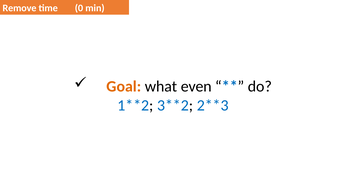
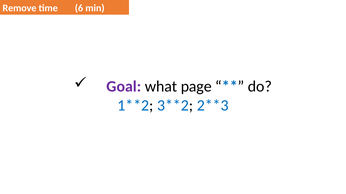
0: 0 -> 6
Goal colour: orange -> purple
even: even -> page
